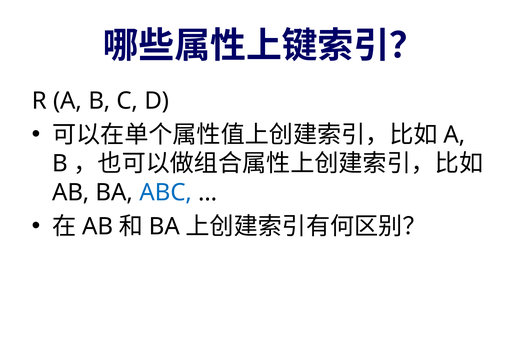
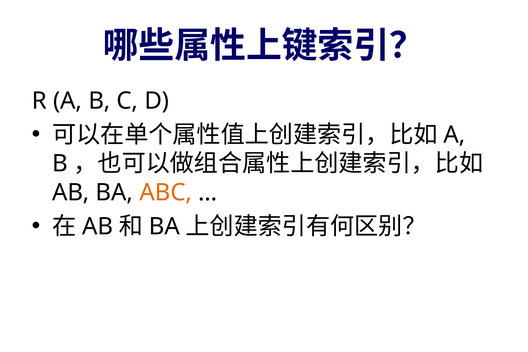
ABC colour: blue -> orange
